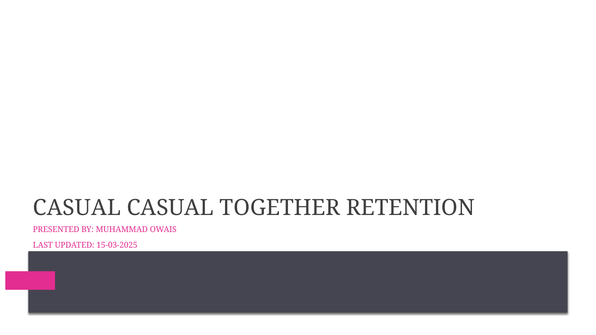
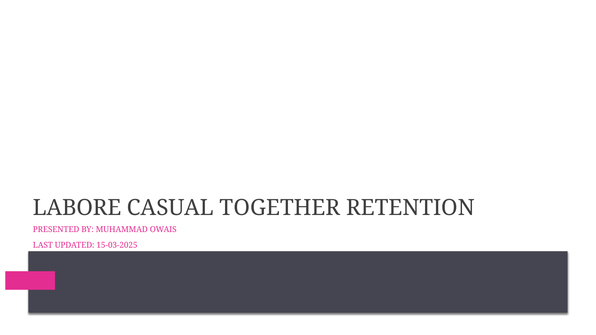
CASUAL at (77, 208): CASUAL -> LABORE
